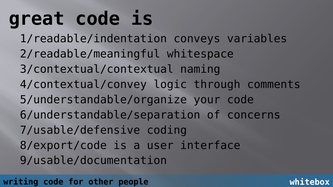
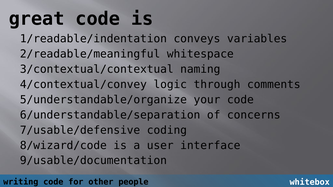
8/export/code: 8/export/code -> 8/wizard/code
